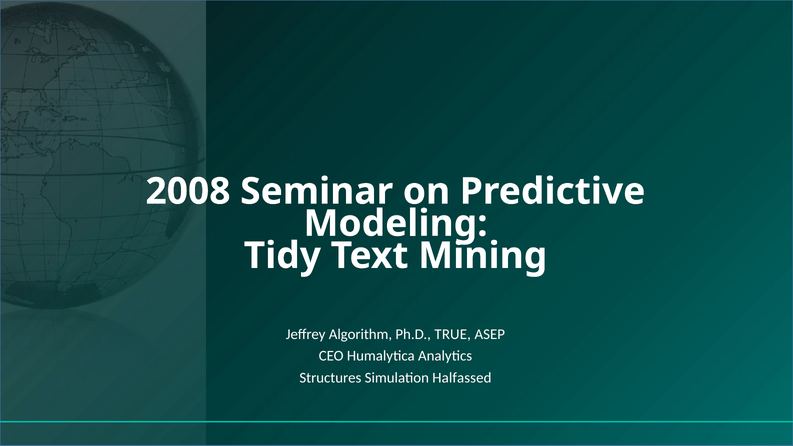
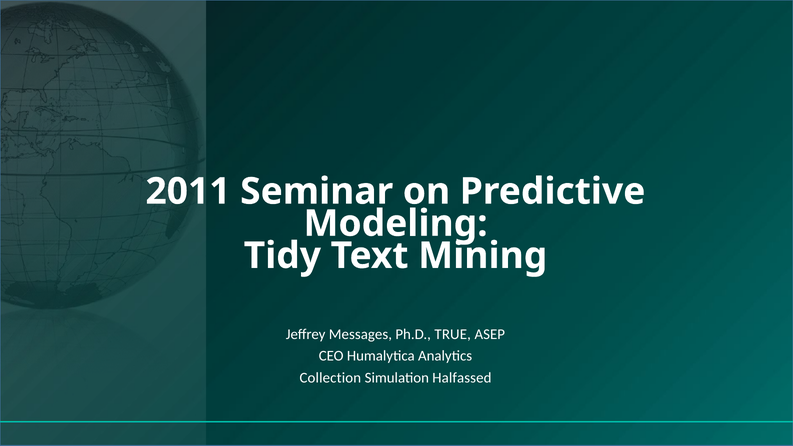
2008: 2008 -> 2011
Algorithm: Algorithm -> Messages
Structures: Structures -> Collection
